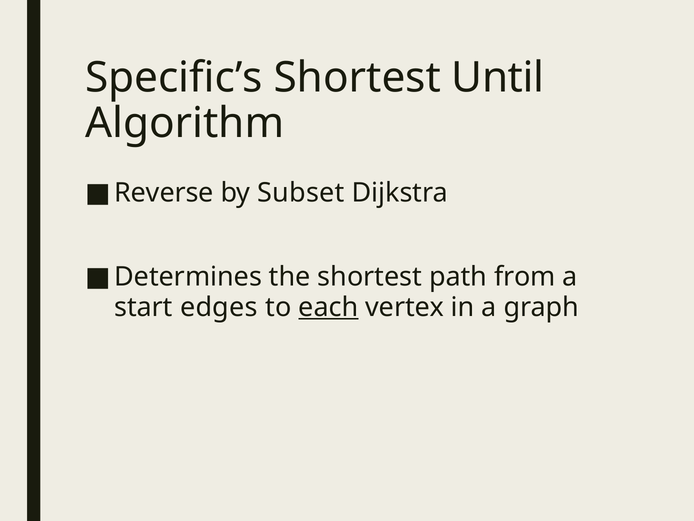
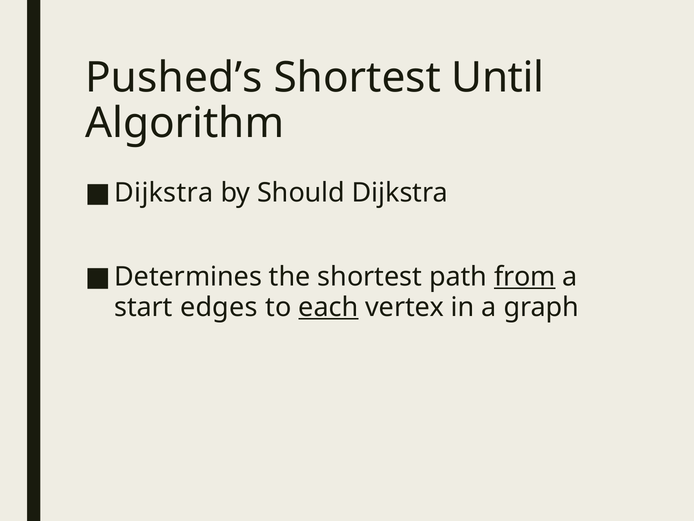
Specific’s: Specific’s -> Pushed’s
Reverse at (164, 192): Reverse -> Dijkstra
Subset: Subset -> Should
from underline: none -> present
